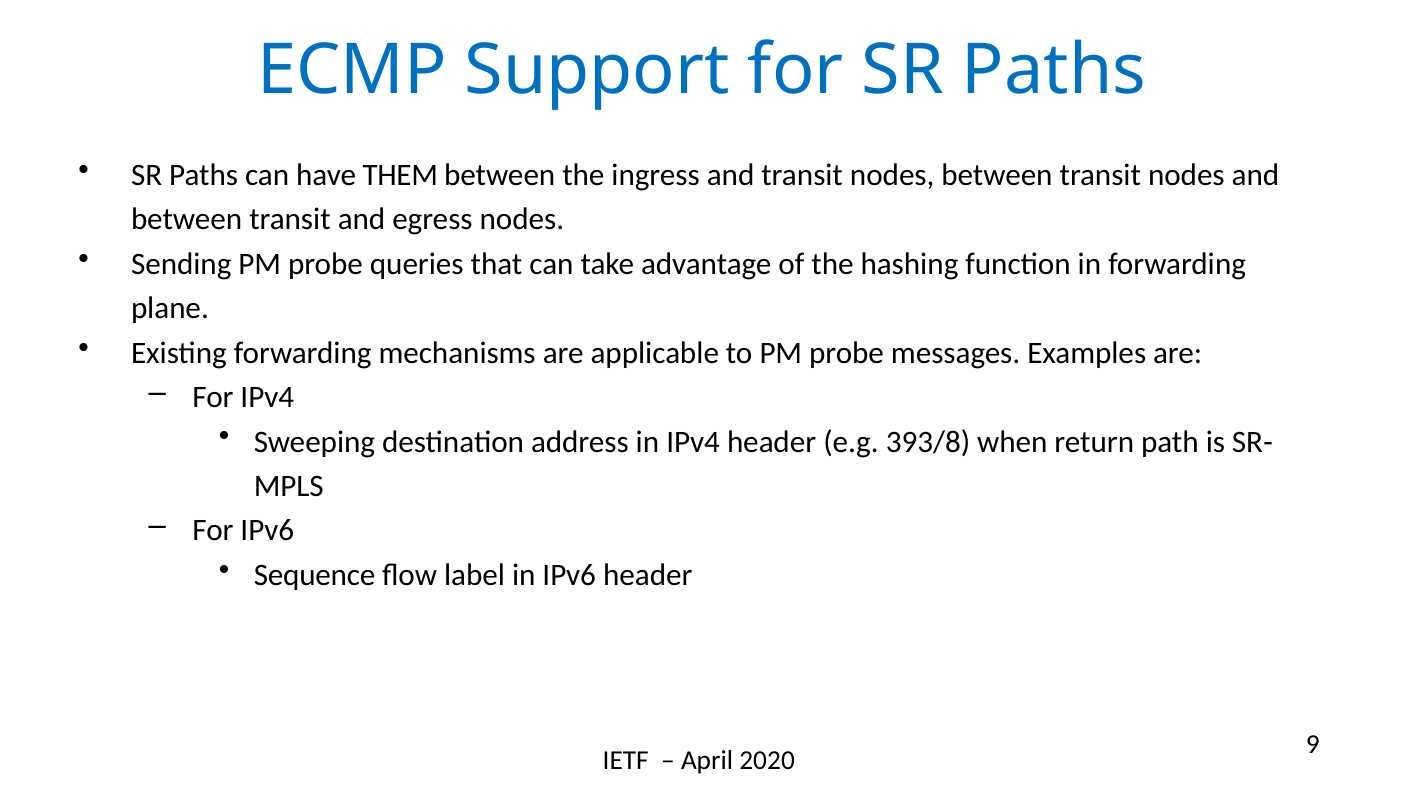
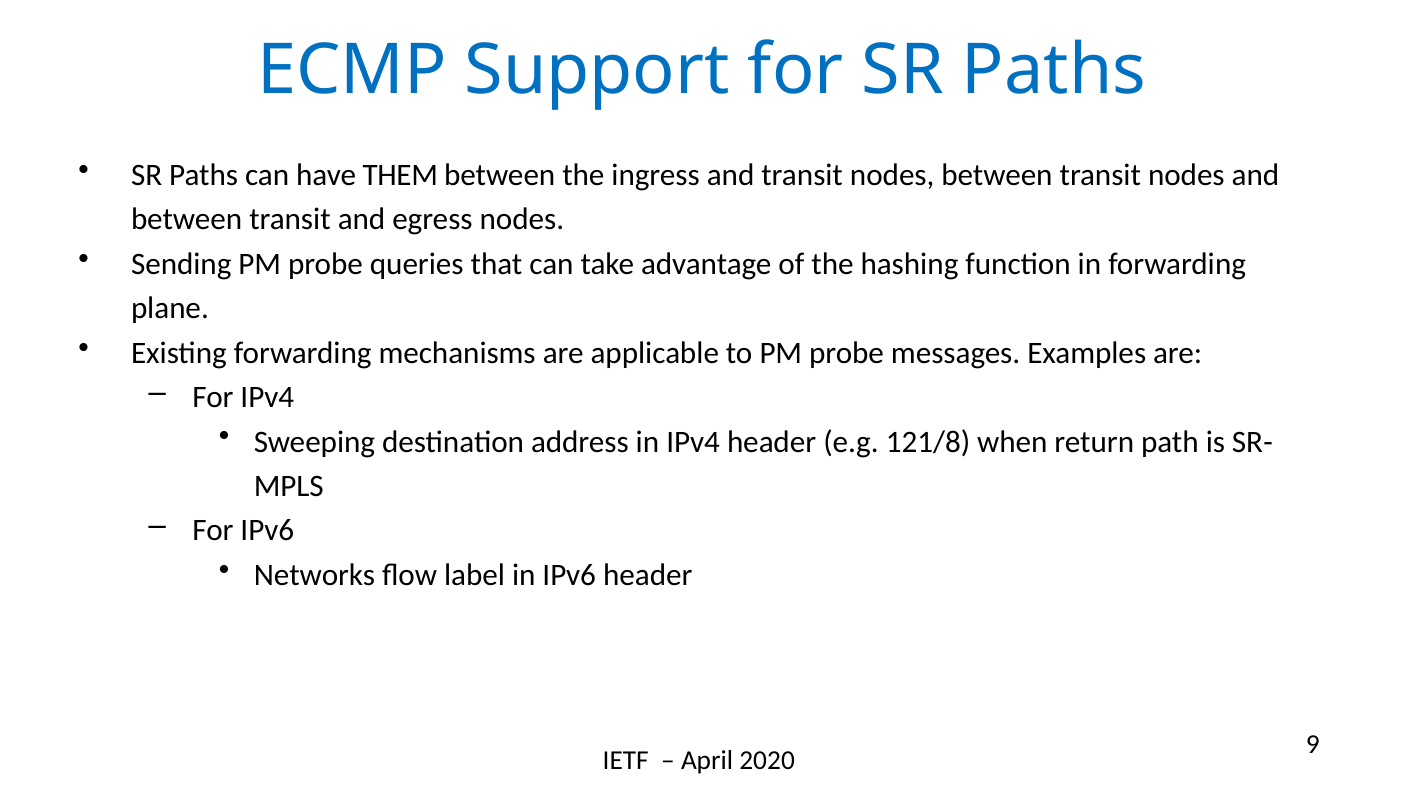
393/8: 393/8 -> 121/8
Sequence: Sequence -> Networks
